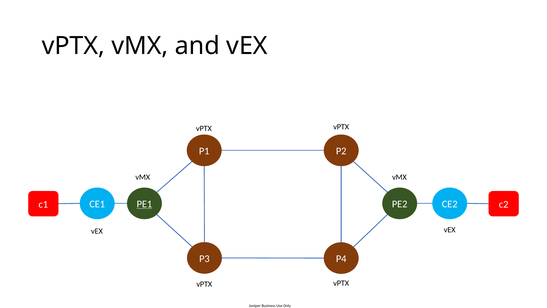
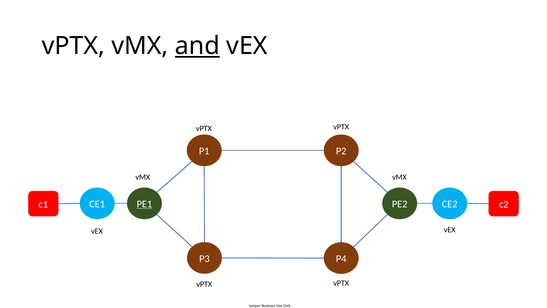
and underline: none -> present
